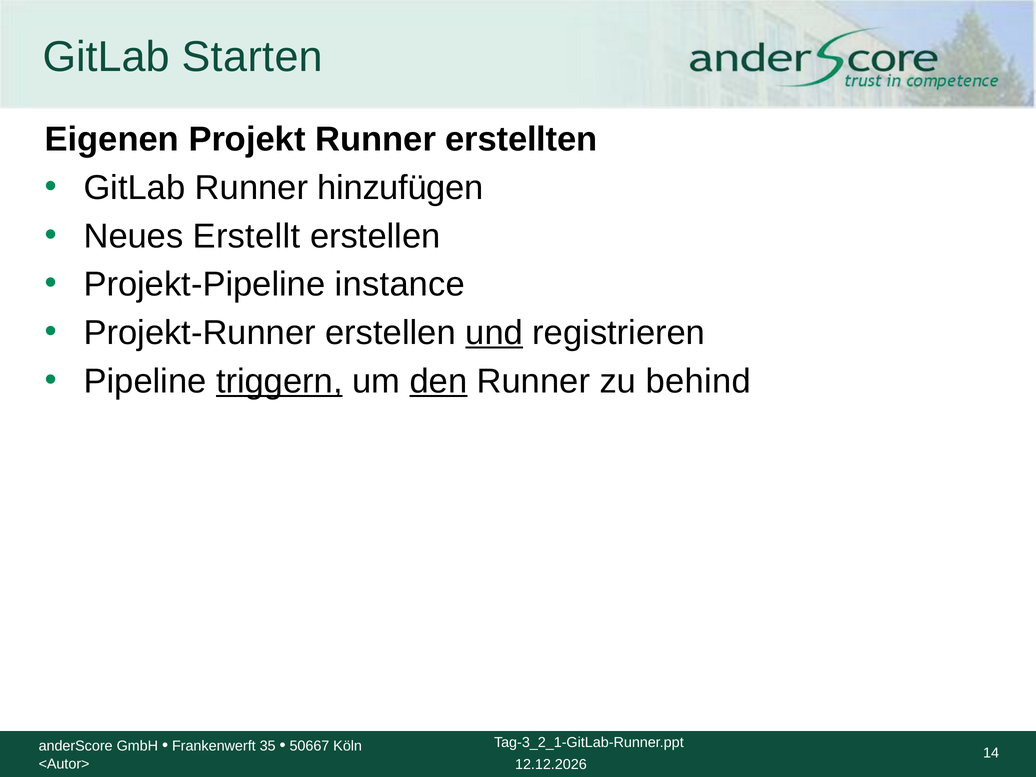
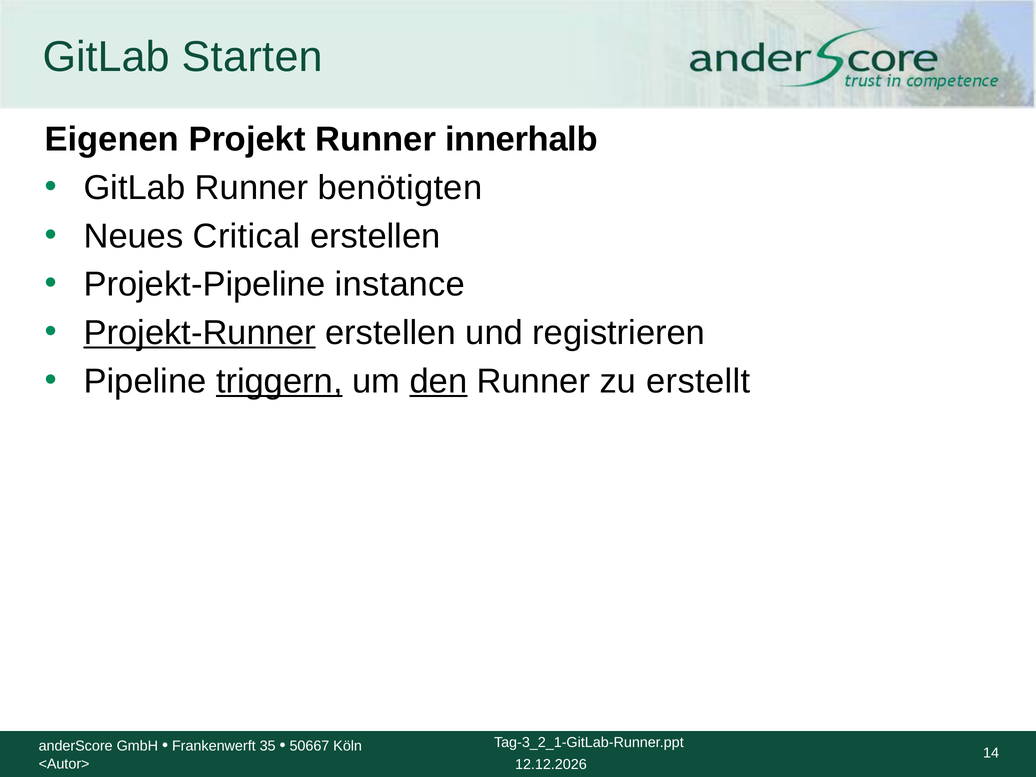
erstellten: erstellten -> innerhalb
hinzufügen: hinzufügen -> benötigten
Erstellt: Erstellt -> Critical
Projekt-Runner underline: none -> present
und underline: present -> none
behind: behind -> erstellt
